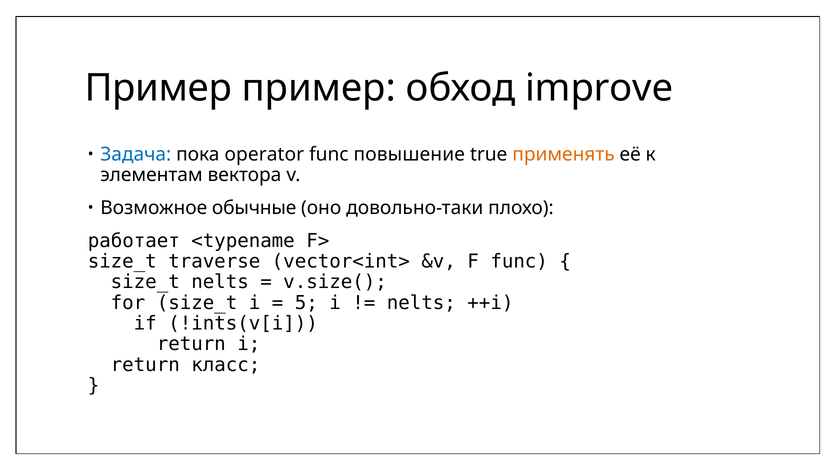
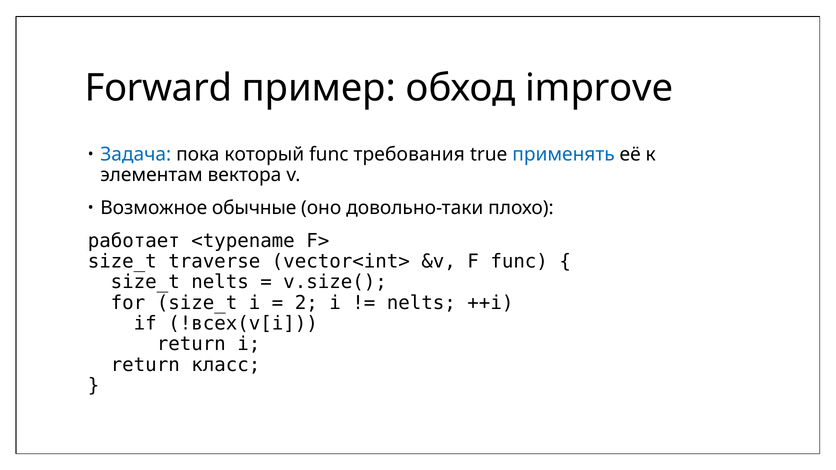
Пример at (158, 88): Пример -> Forward
operator: operator -> который
повышение: повышение -> требования
применять colour: orange -> blue
5: 5 -> 2
!ints(v[i: !ints(v[i -> !всех(v[i
